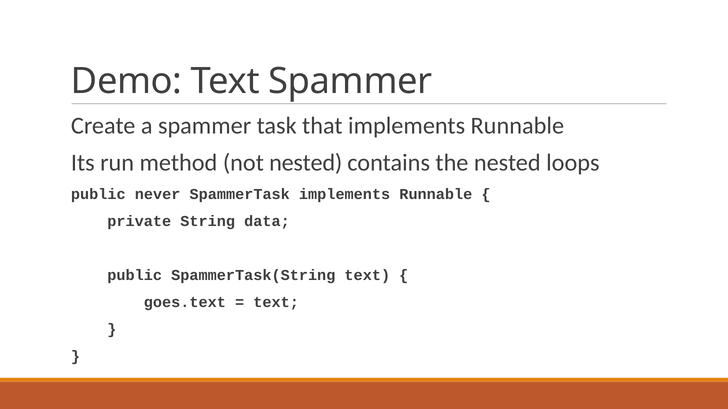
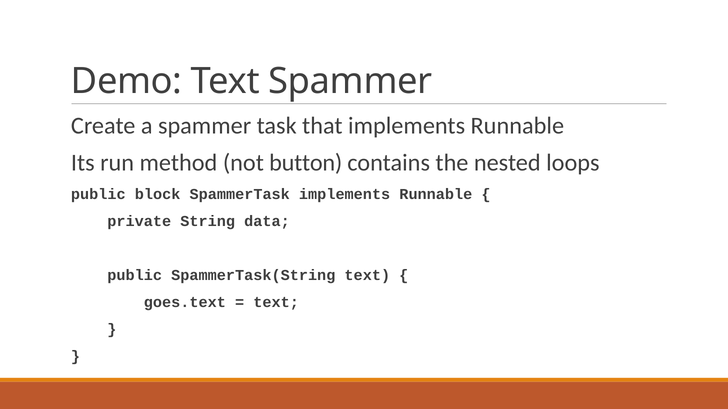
not nested: nested -> button
never: never -> block
